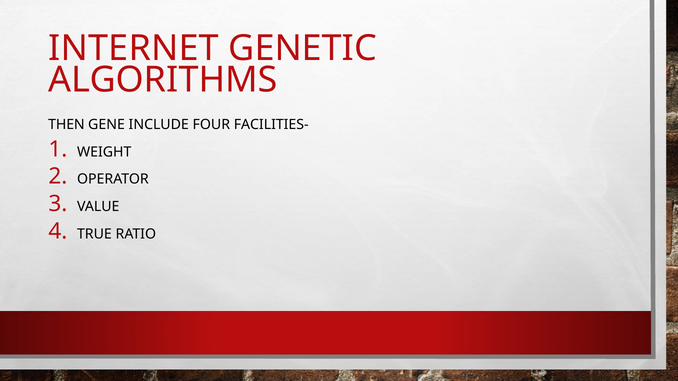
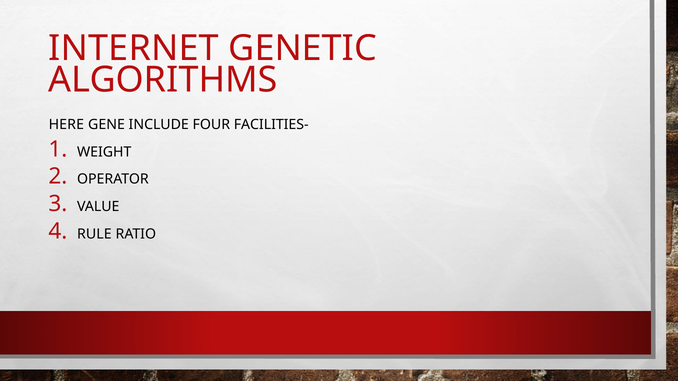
THEN: THEN -> HERE
TRUE: TRUE -> RULE
